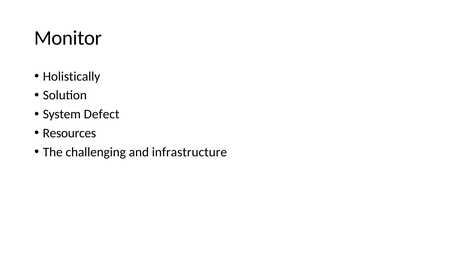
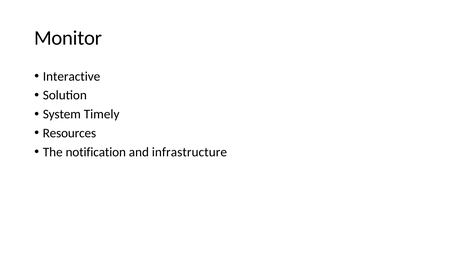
Holistically: Holistically -> Interactive
Defect: Defect -> Timely
challenging: challenging -> notification
